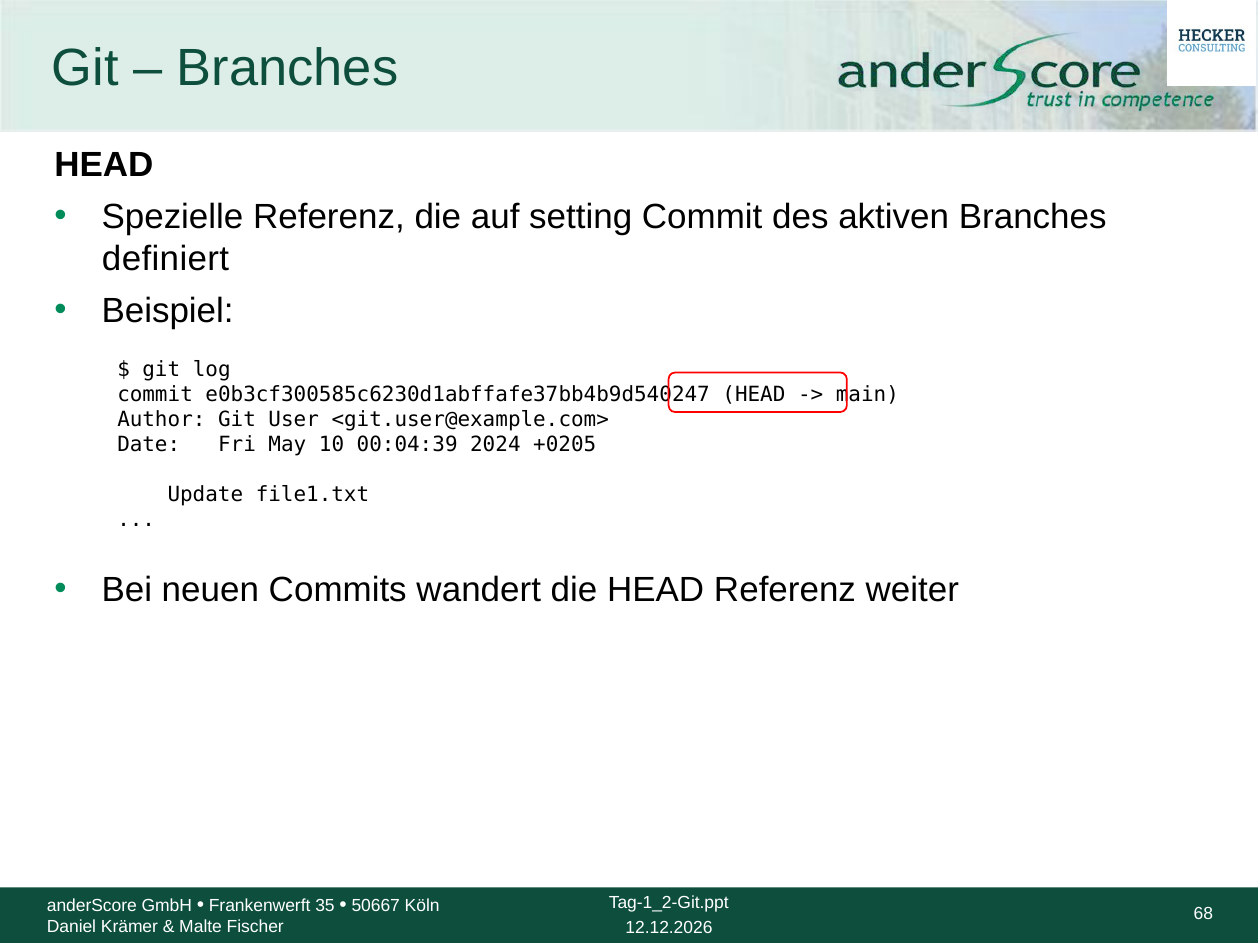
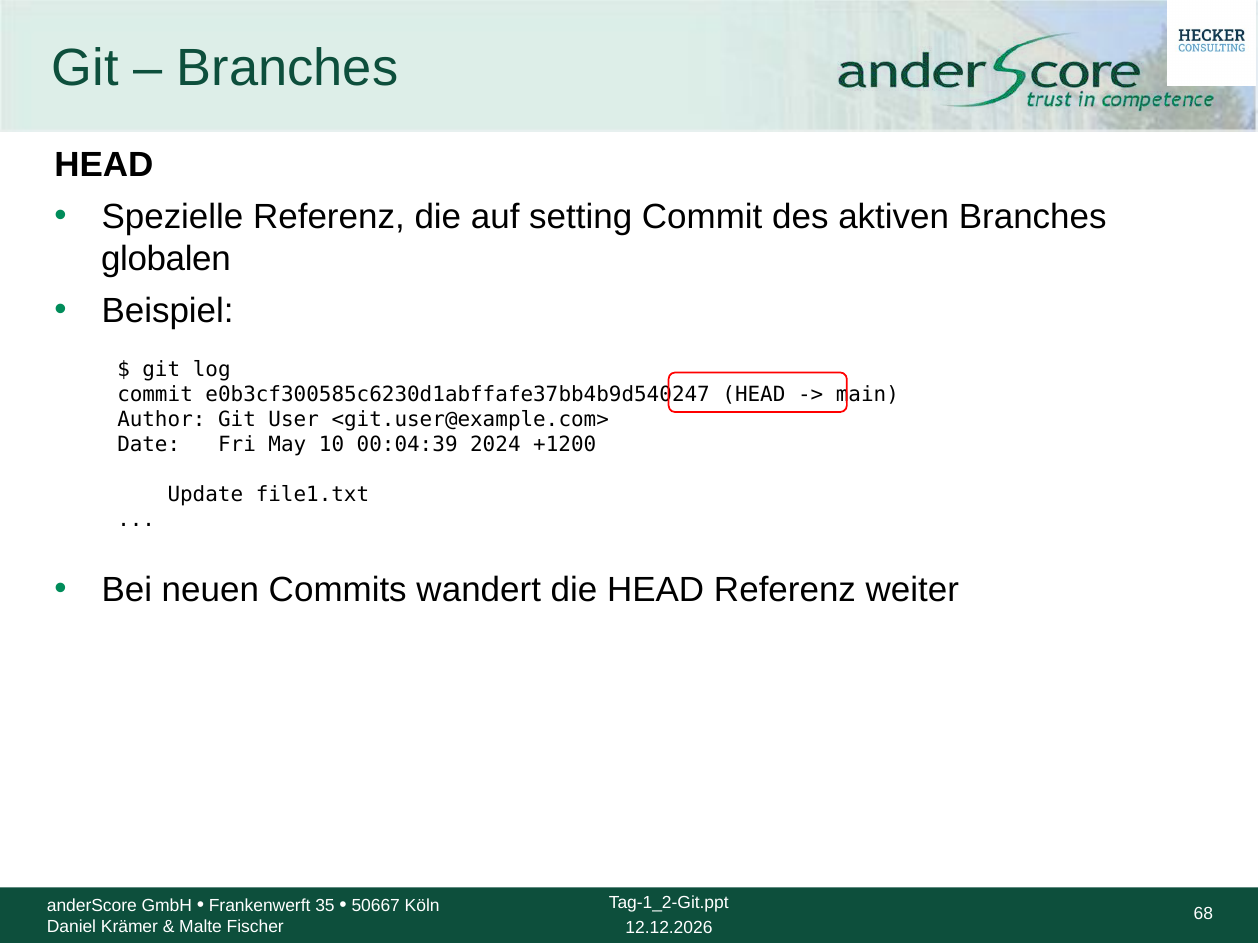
definiert: definiert -> globalen
+0205: +0205 -> +1200
